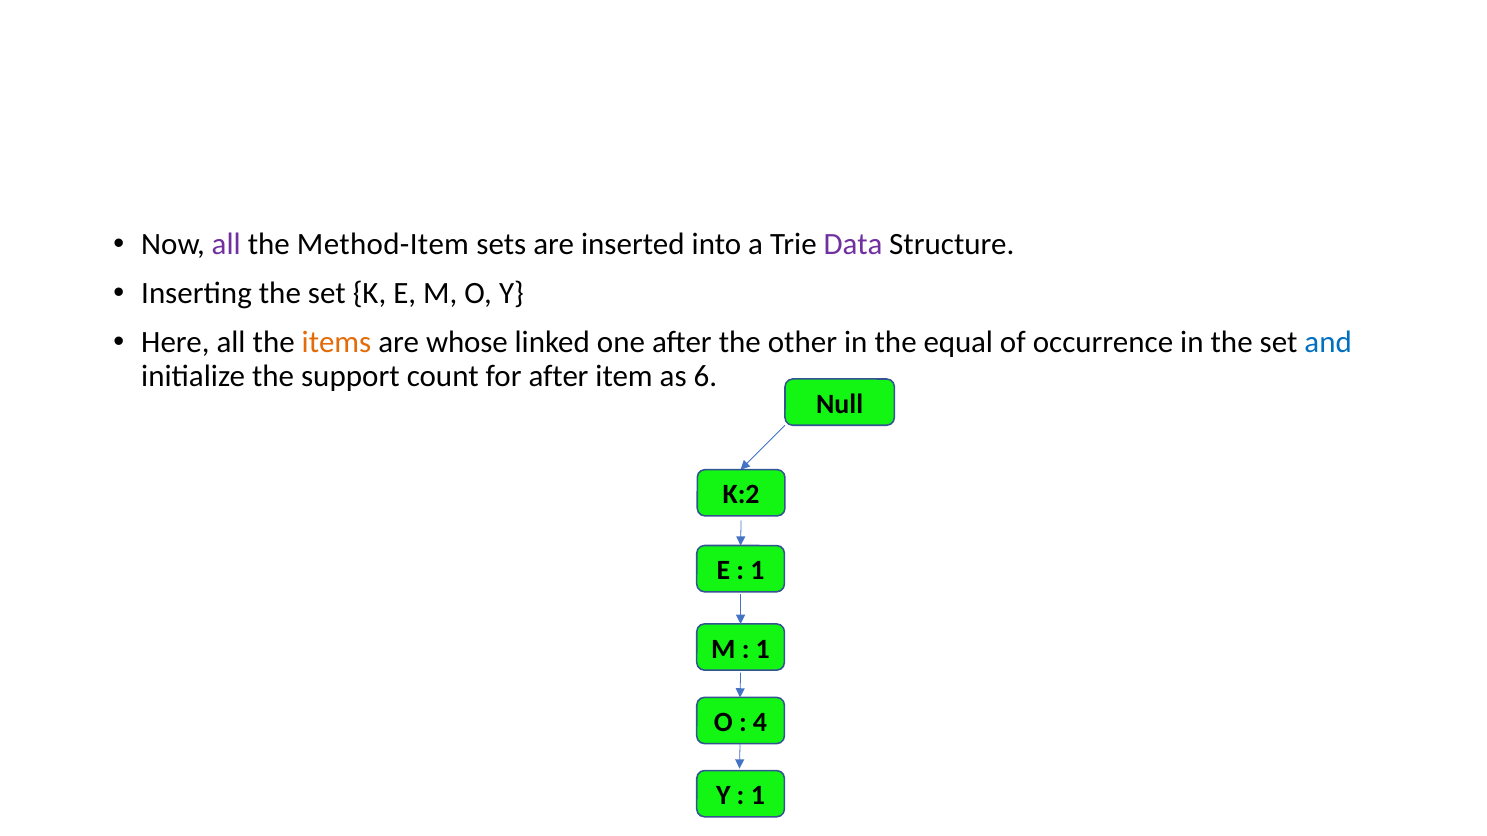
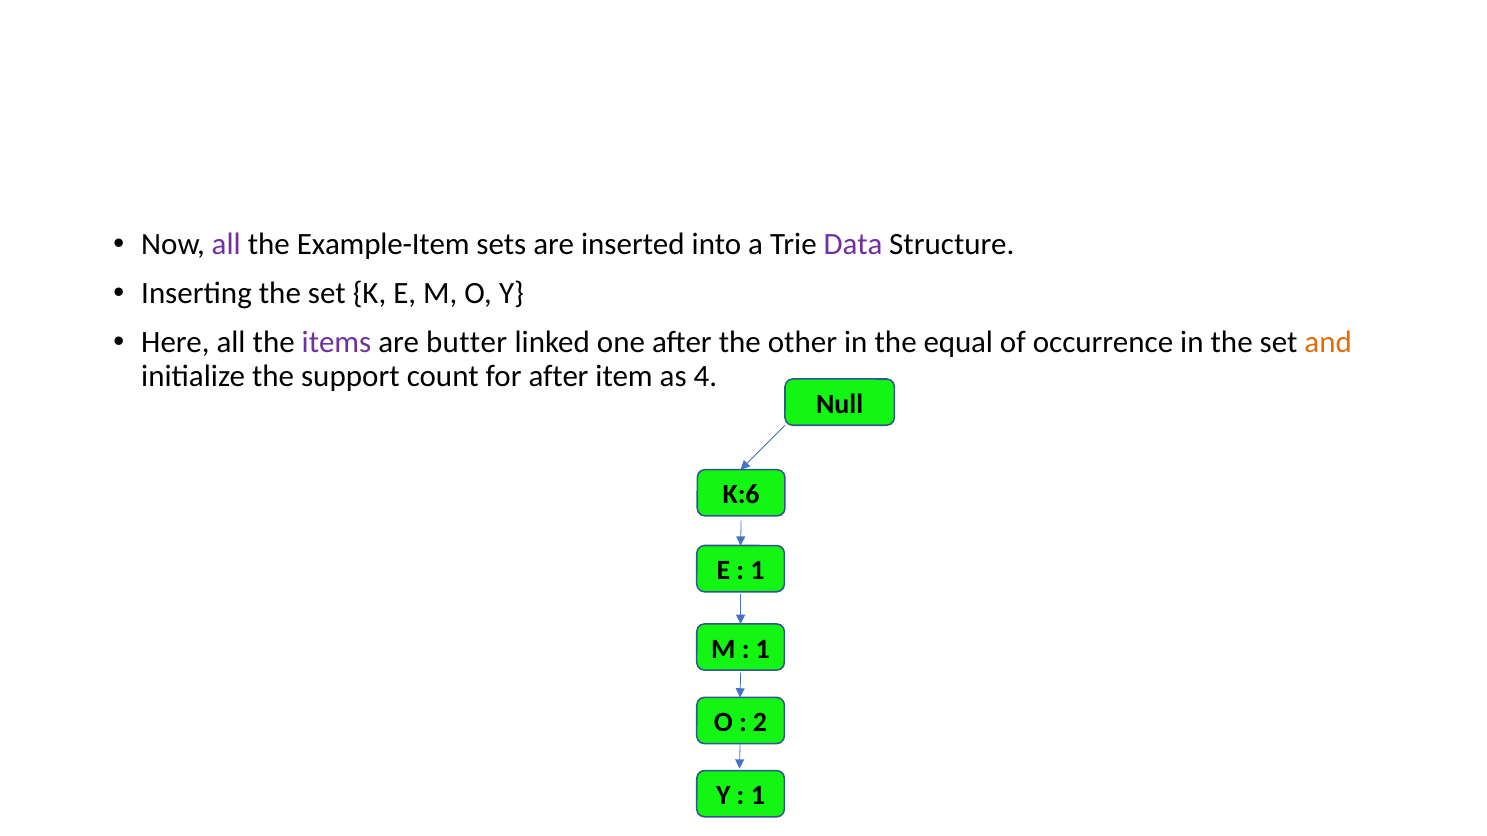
Method-Item: Method-Item -> Example-Item
items colour: orange -> purple
whose: whose -> butter
and colour: blue -> orange
6: 6 -> 4
K:2: K:2 -> K:6
4: 4 -> 2
